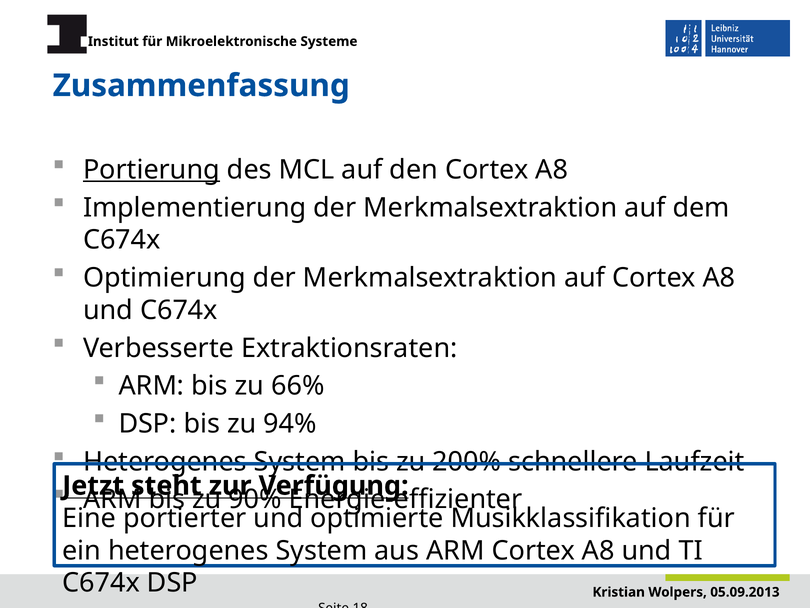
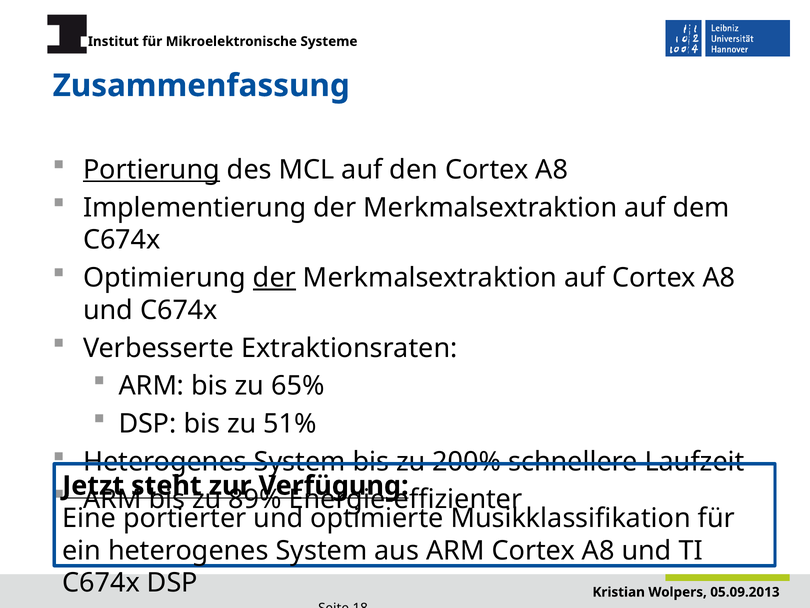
der at (274, 278) underline: none -> present
66%: 66% -> 65%
94%: 94% -> 51%
90%: 90% -> 89%
